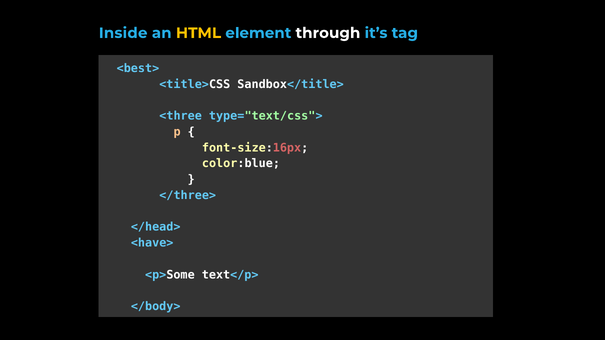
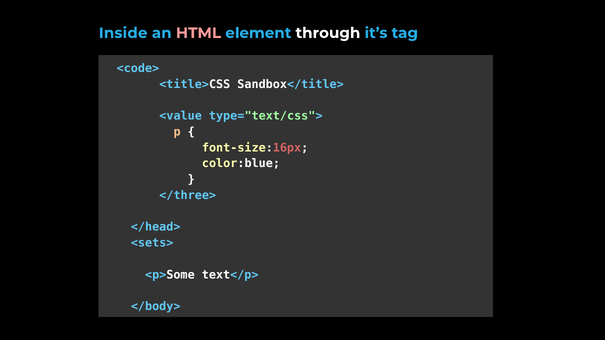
HTML colour: yellow -> pink
<best>: <best> -> <code>
<three: <three -> <value
<have>: <have> -> <sets>
